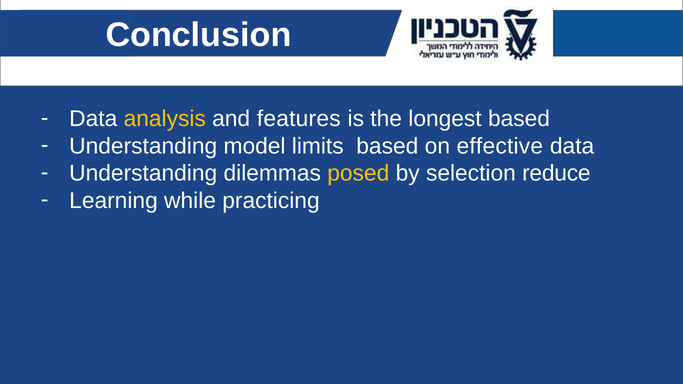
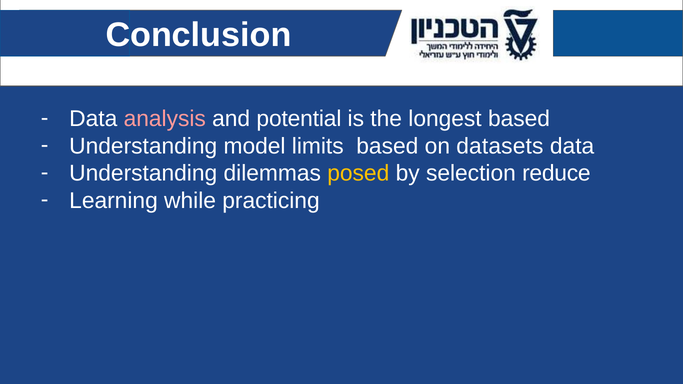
analysis colour: yellow -> pink
features: features -> potential
effective: effective -> datasets
